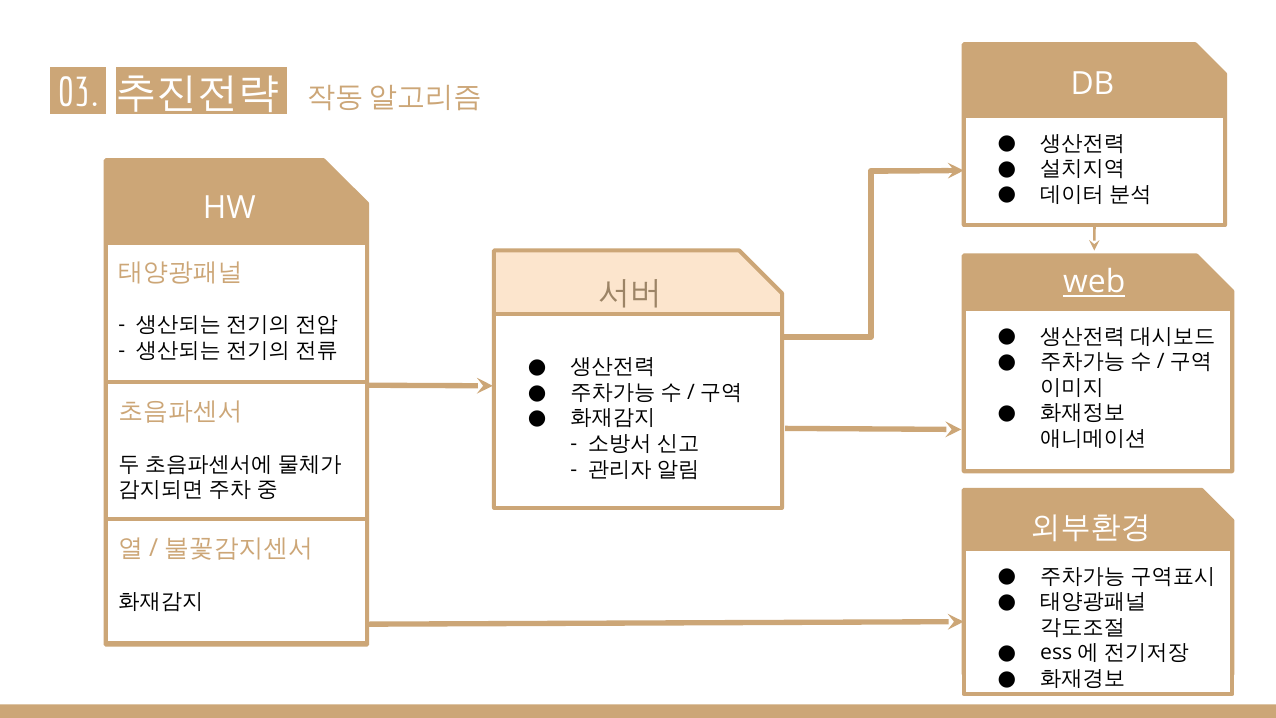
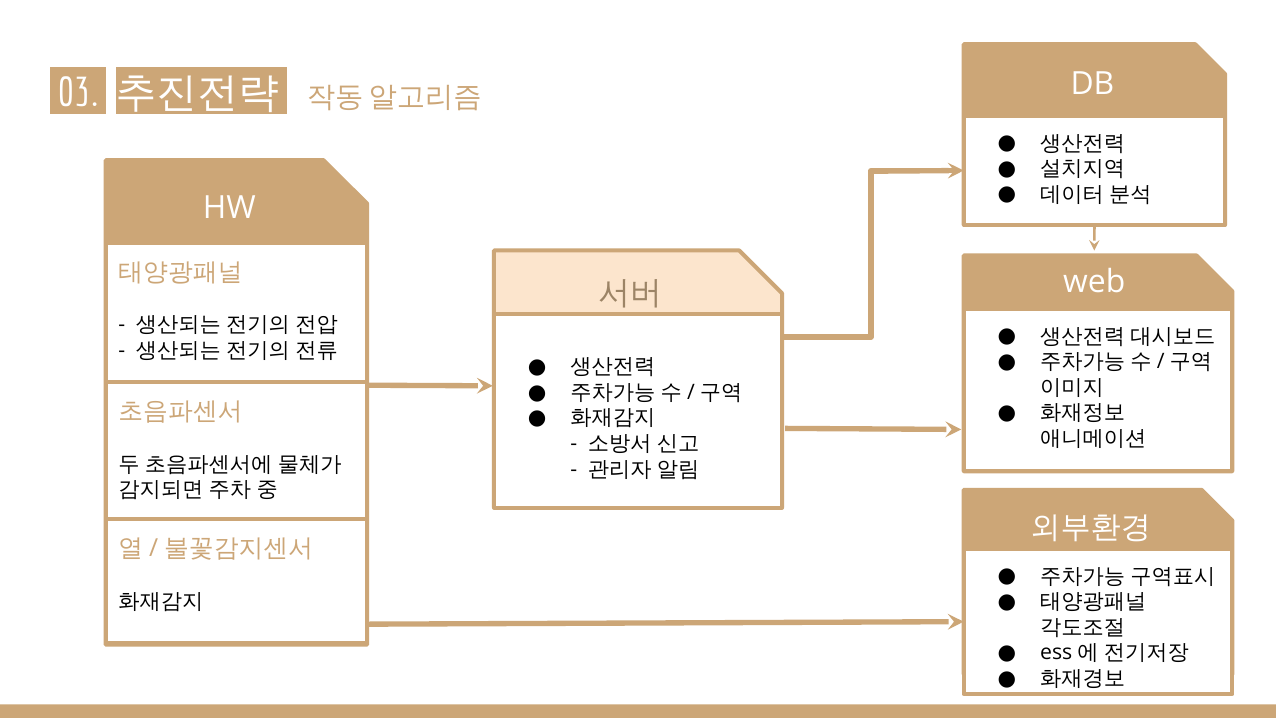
web underline: present -> none
